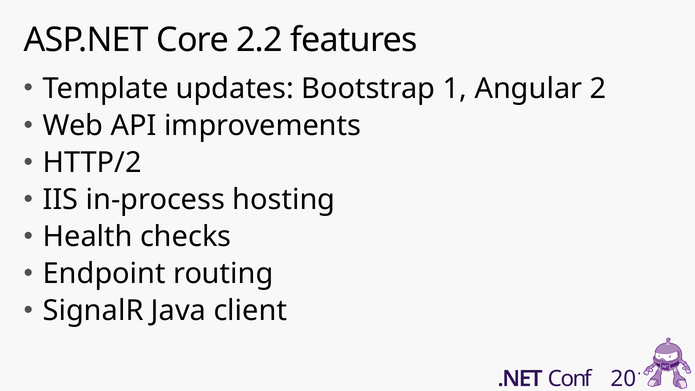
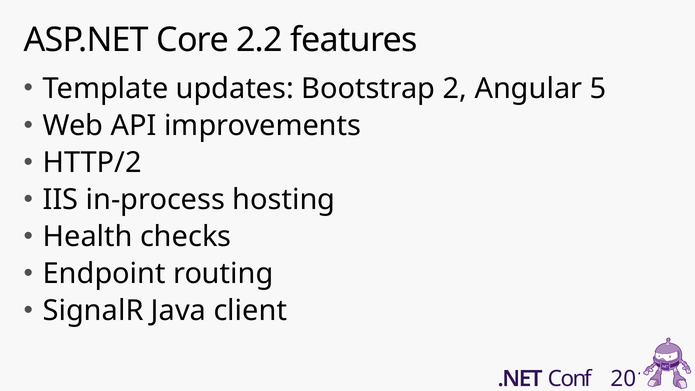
1: 1 -> 2
2: 2 -> 5
